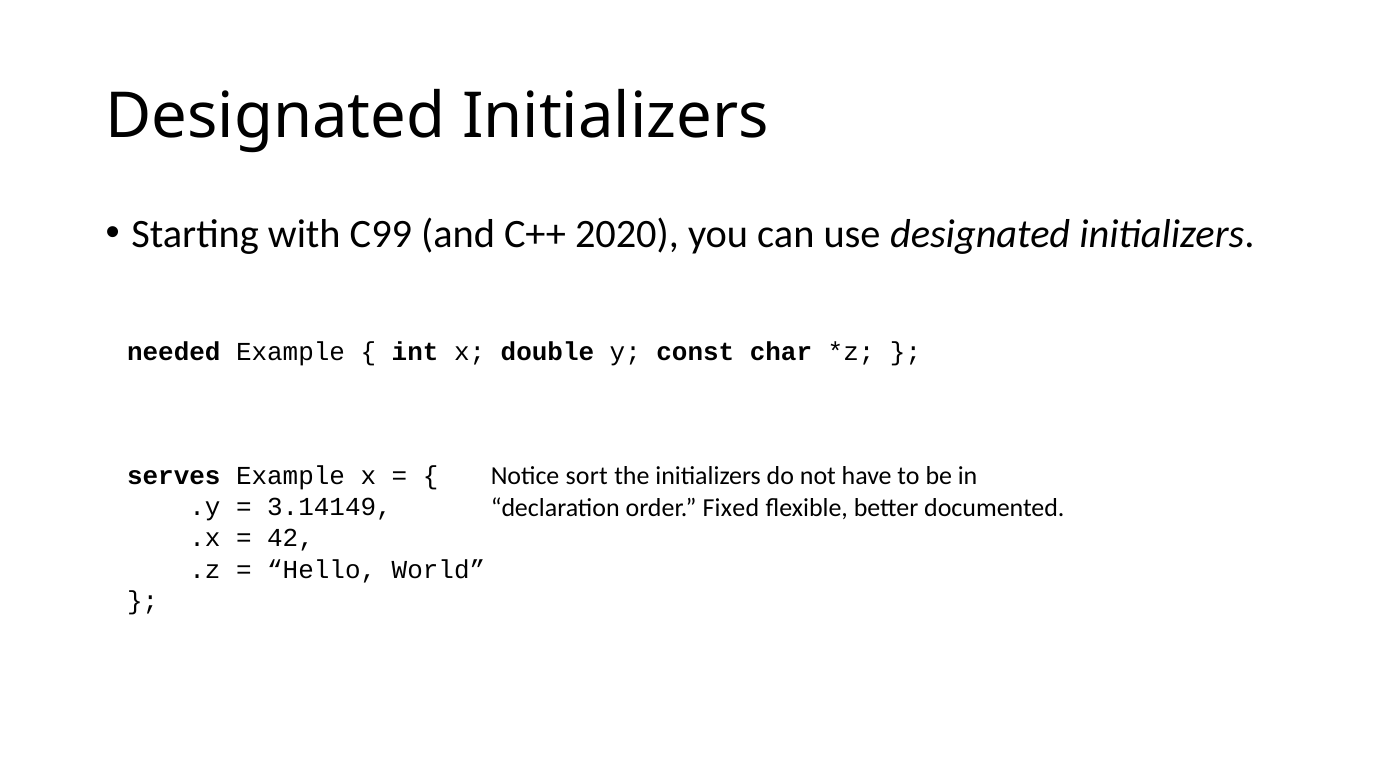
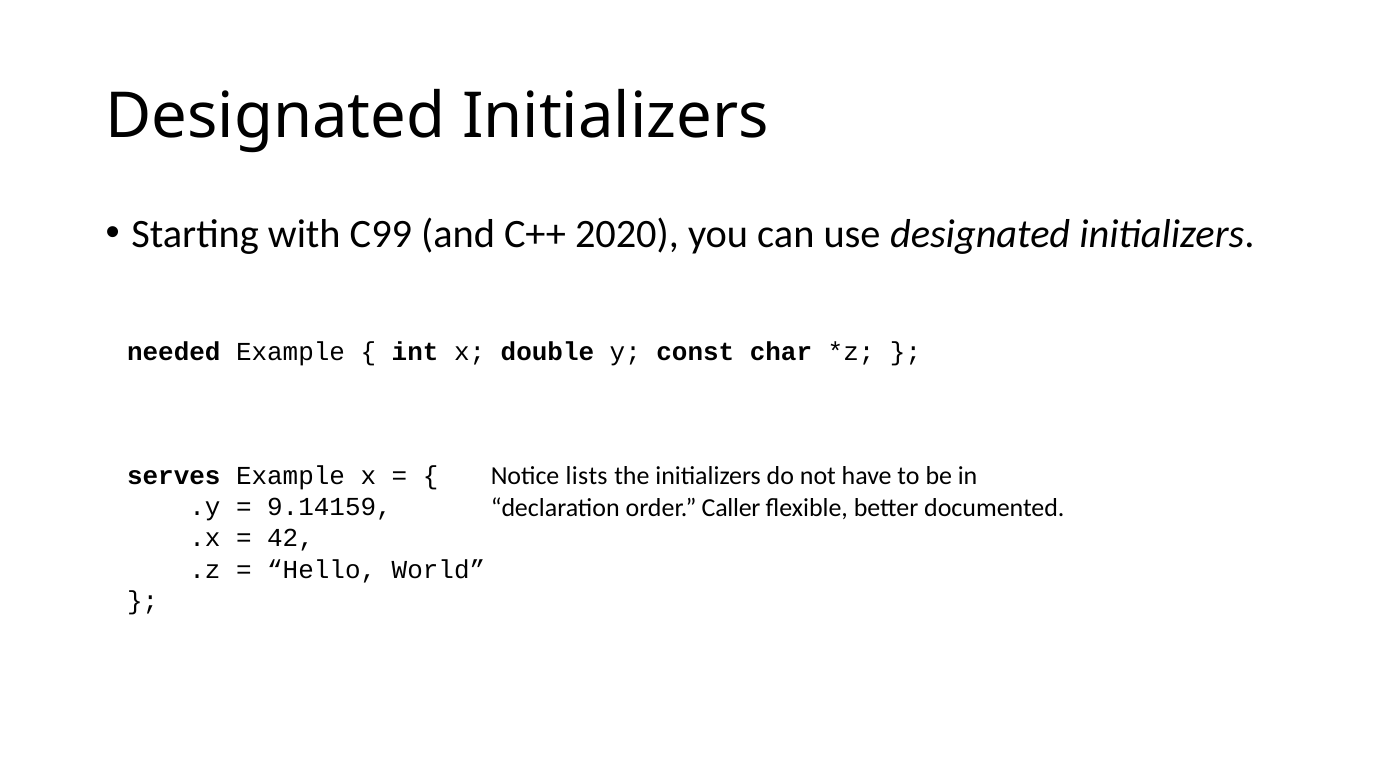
sort: sort -> lists
Fixed: Fixed -> Caller
3.14149: 3.14149 -> 9.14159
